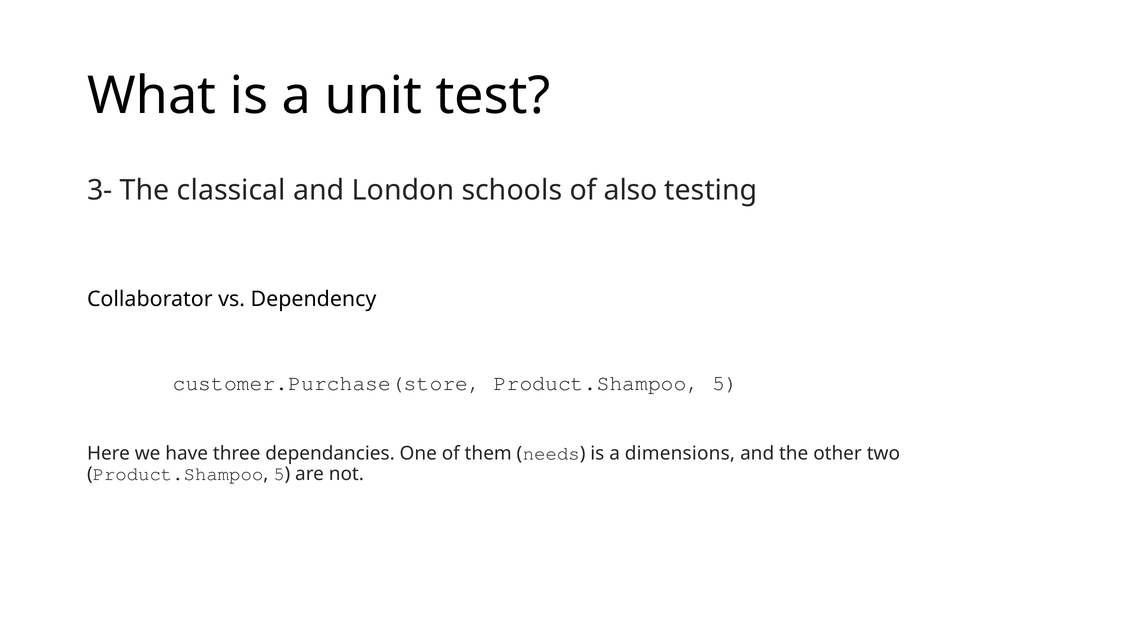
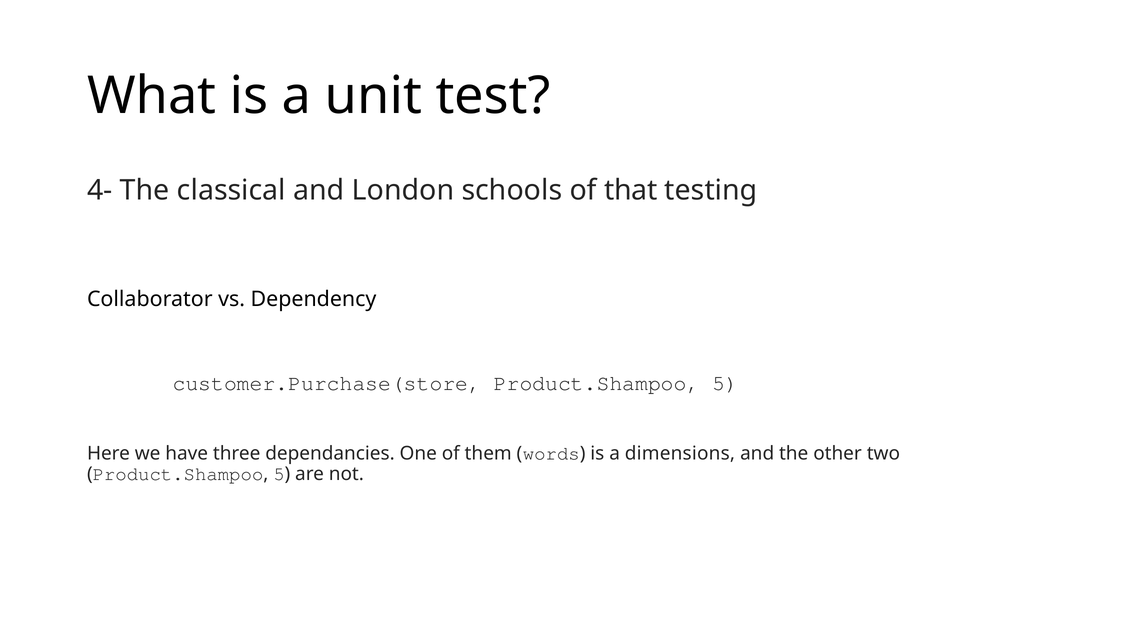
3-: 3- -> 4-
also: also -> that
needs: needs -> words
